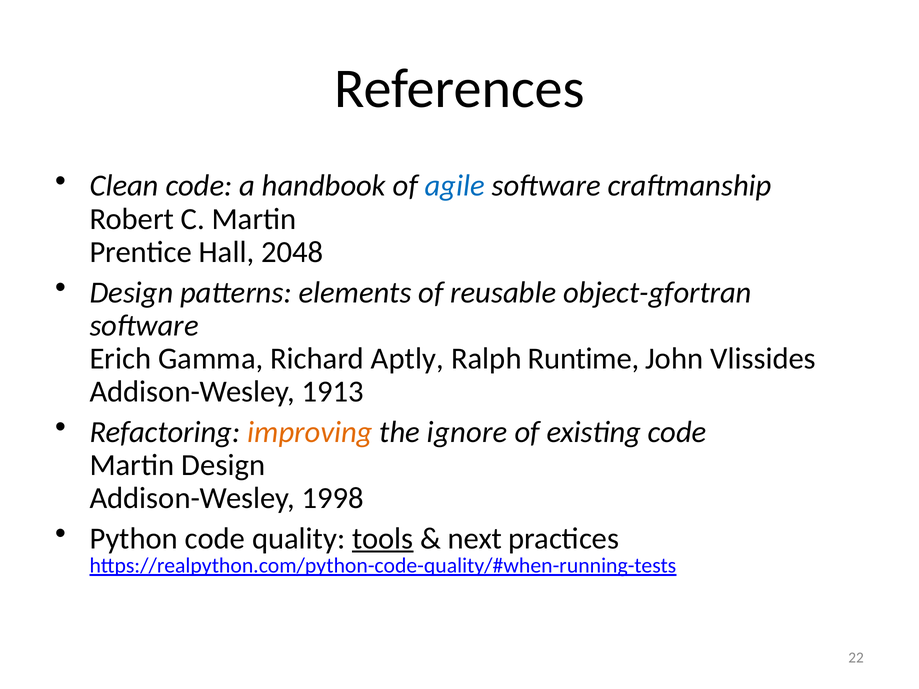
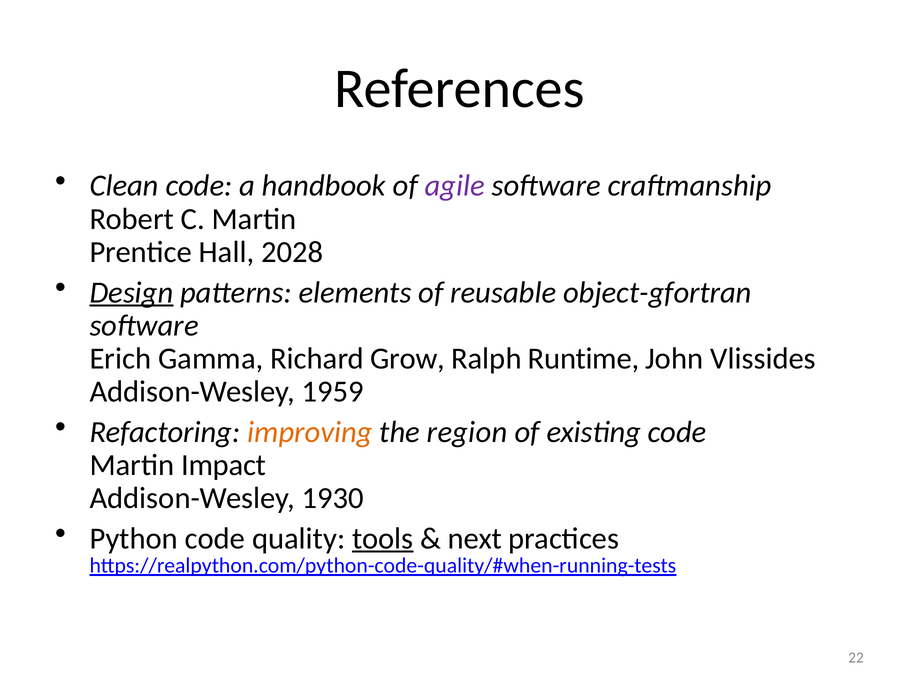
agile colour: blue -> purple
2048: 2048 -> 2028
Design at (132, 293) underline: none -> present
Aptly: Aptly -> Grow
1913: 1913 -> 1959
ignore: ignore -> region
Martin Design: Design -> Impact
1998: 1998 -> 1930
